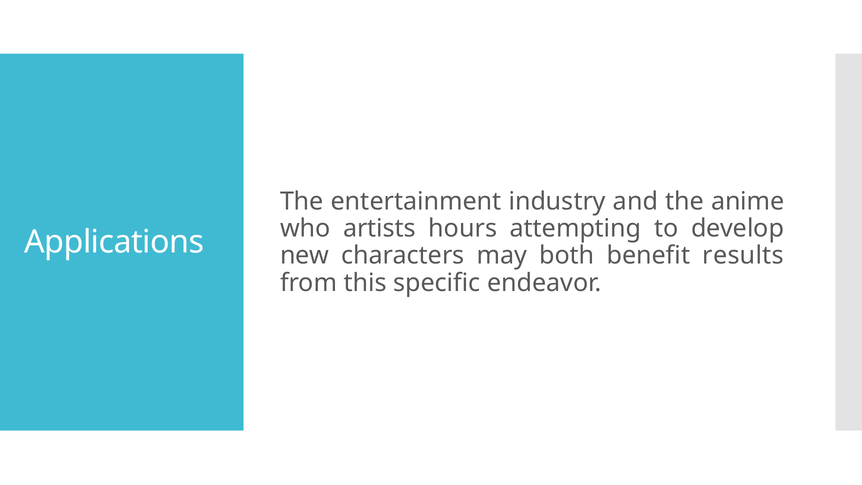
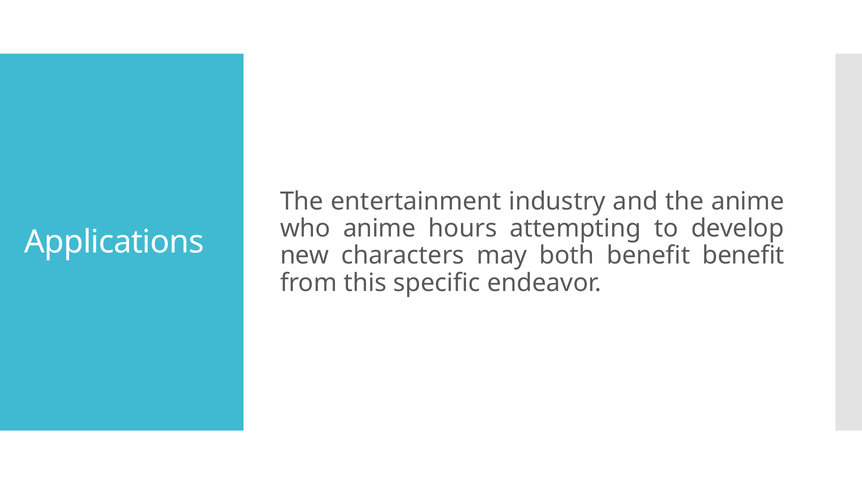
who artists: artists -> anime
benefit results: results -> benefit
